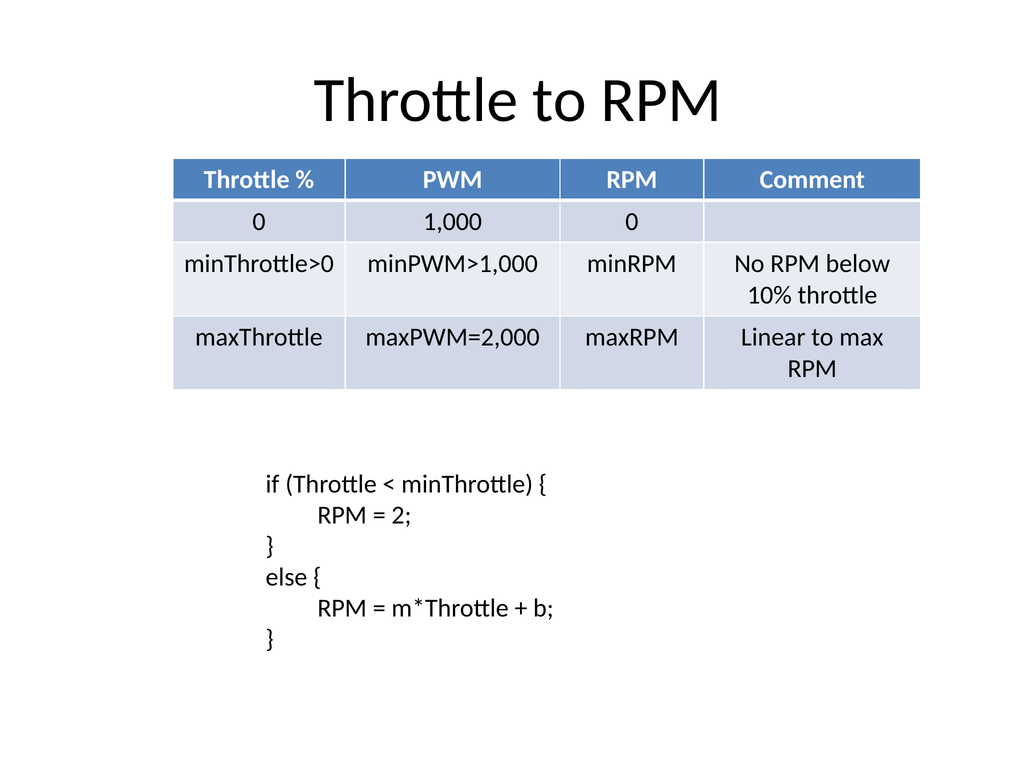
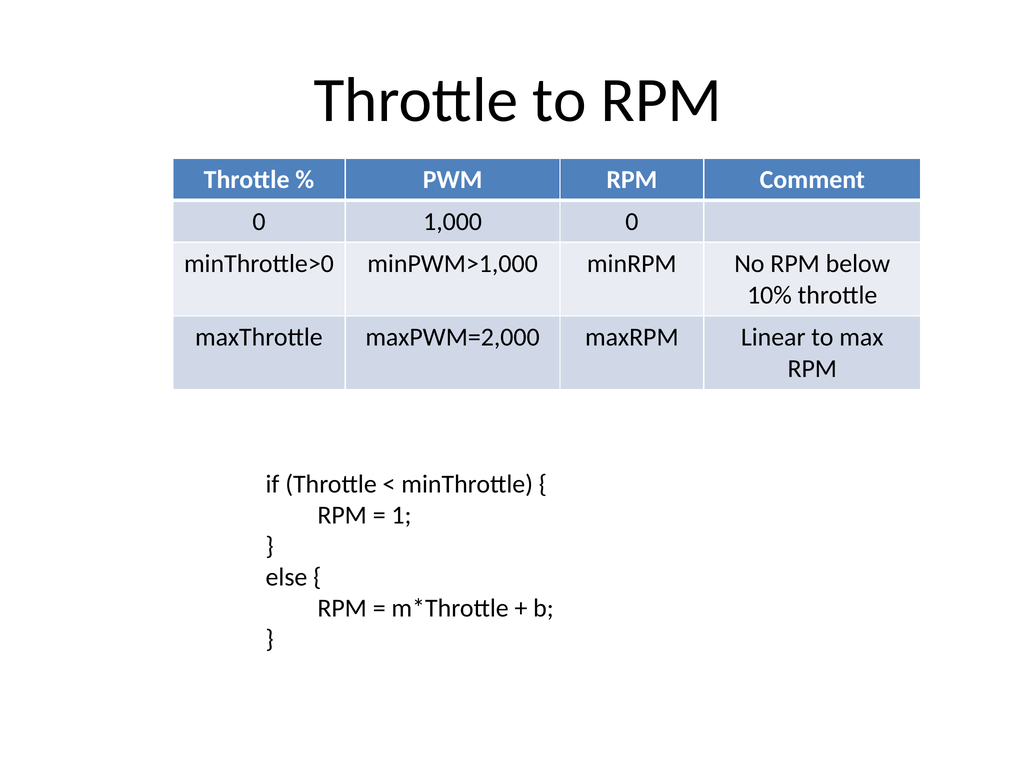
2: 2 -> 1
